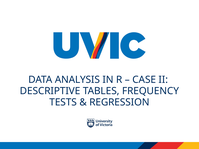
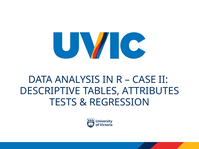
FREQUENCY: FREQUENCY -> ATTRIBUTES
